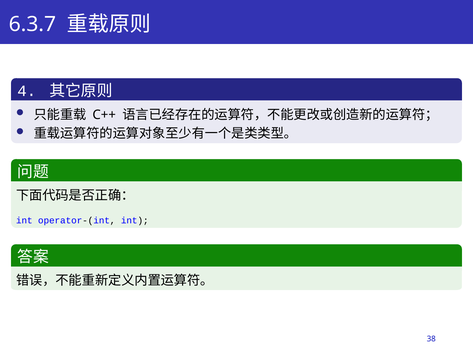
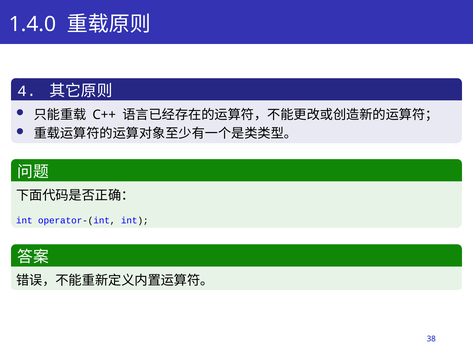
6.3.7: 6.3.7 -> 1.4.0
